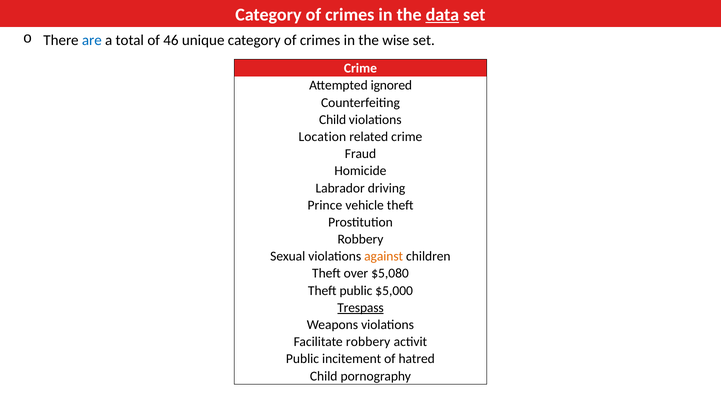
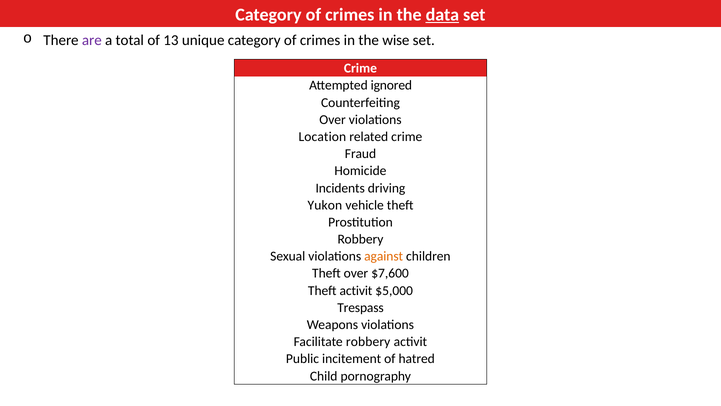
are colour: blue -> purple
46: 46 -> 13
Child at (333, 120): Child -> Over
Labrador: Labrador -> Incidents
Prince: Prince -> Yukon
$5,080: $5,080 -> $7,600
Theft public: public -> activit
Trespass underline: present -> none
